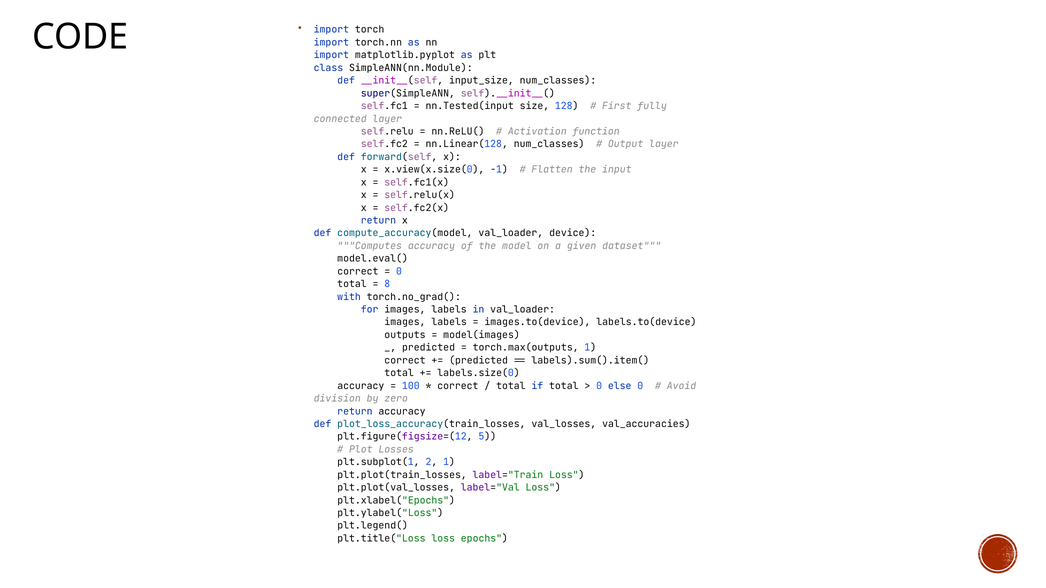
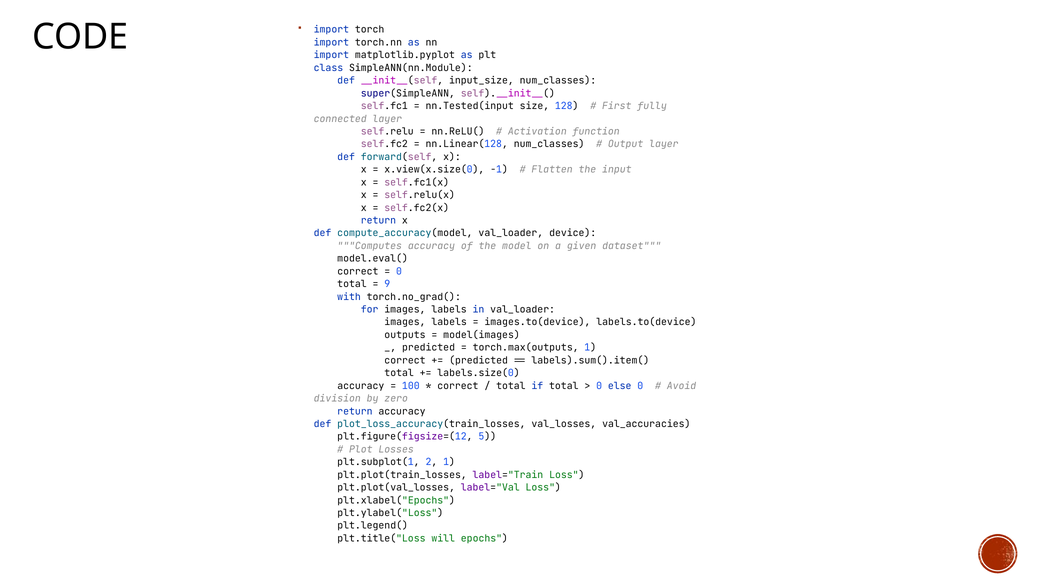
8: 8 -> 9
plt.title("Loss loss: loss -> will
